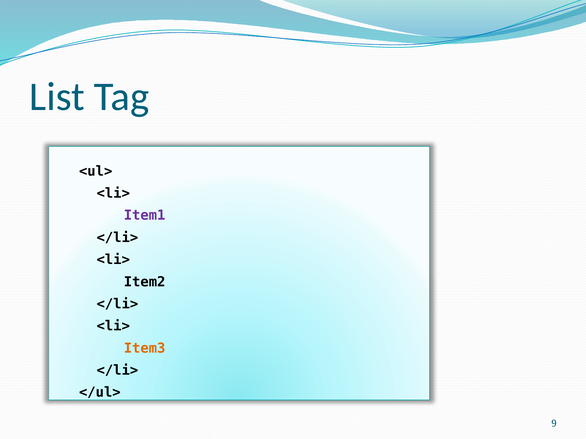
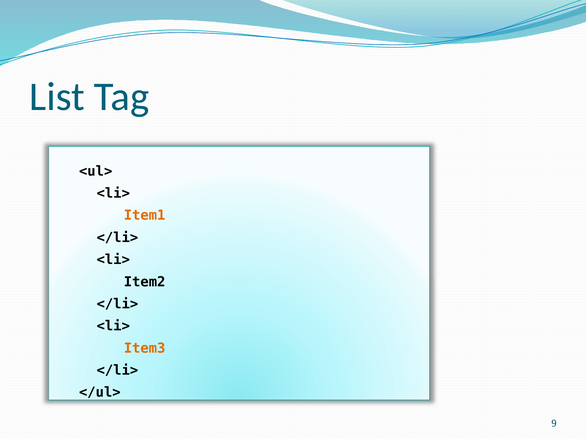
Item1 colour: purple -> orange
